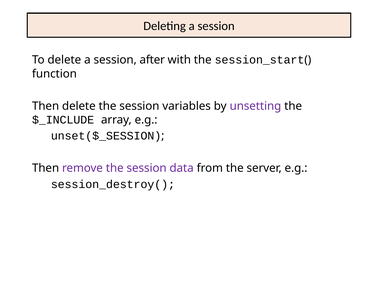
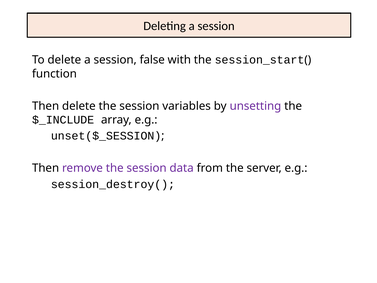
after: after -> false
